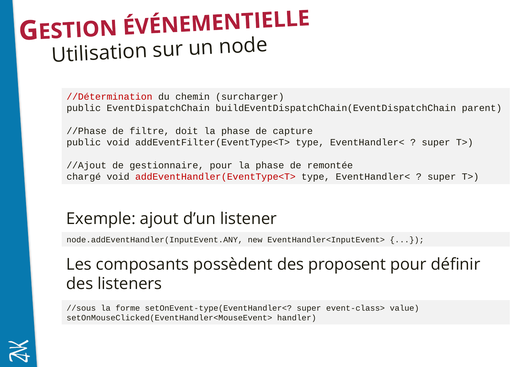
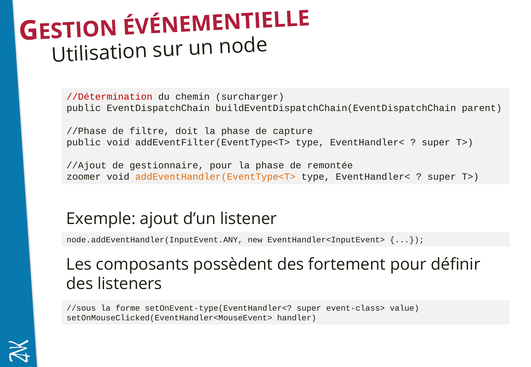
chargé: chargé -> zoomer
addEventHandler(EventType<T> colour: red -> orange
proposent: proposent -> fortement
